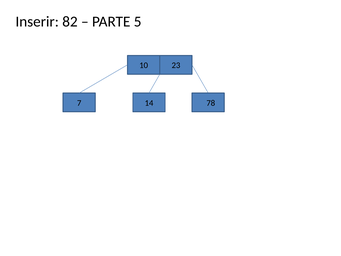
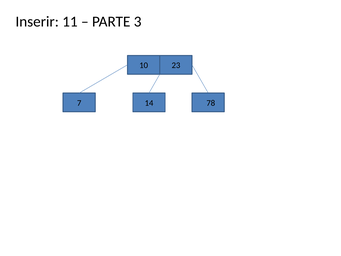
82: 82 -> 11
5: 5 -> 3
